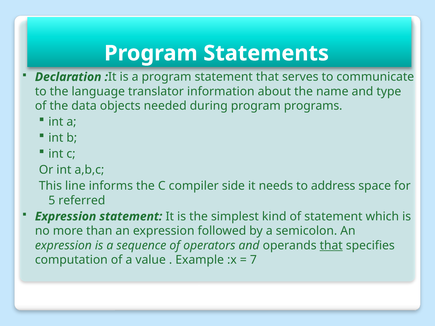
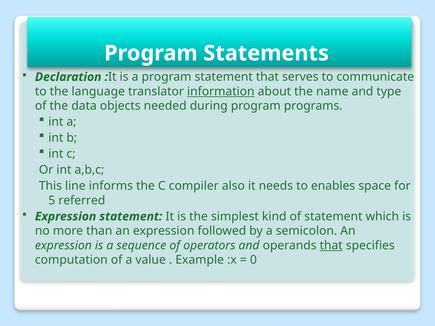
information underline: none -> present
side: side -> also
address: address -> enables
7: 7 -> 0
